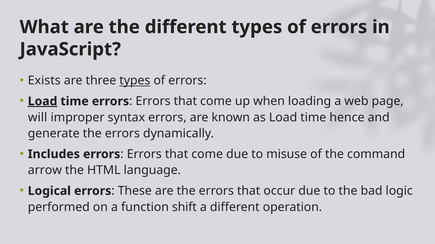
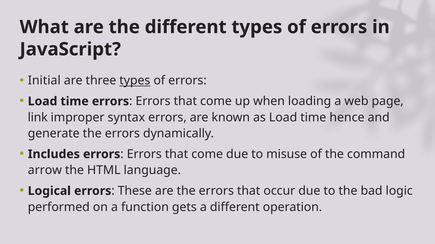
Exists: Exists -> Initial
Load at (43, 102) underline: present -> none
will: will -> link
shift: shift -> gets
